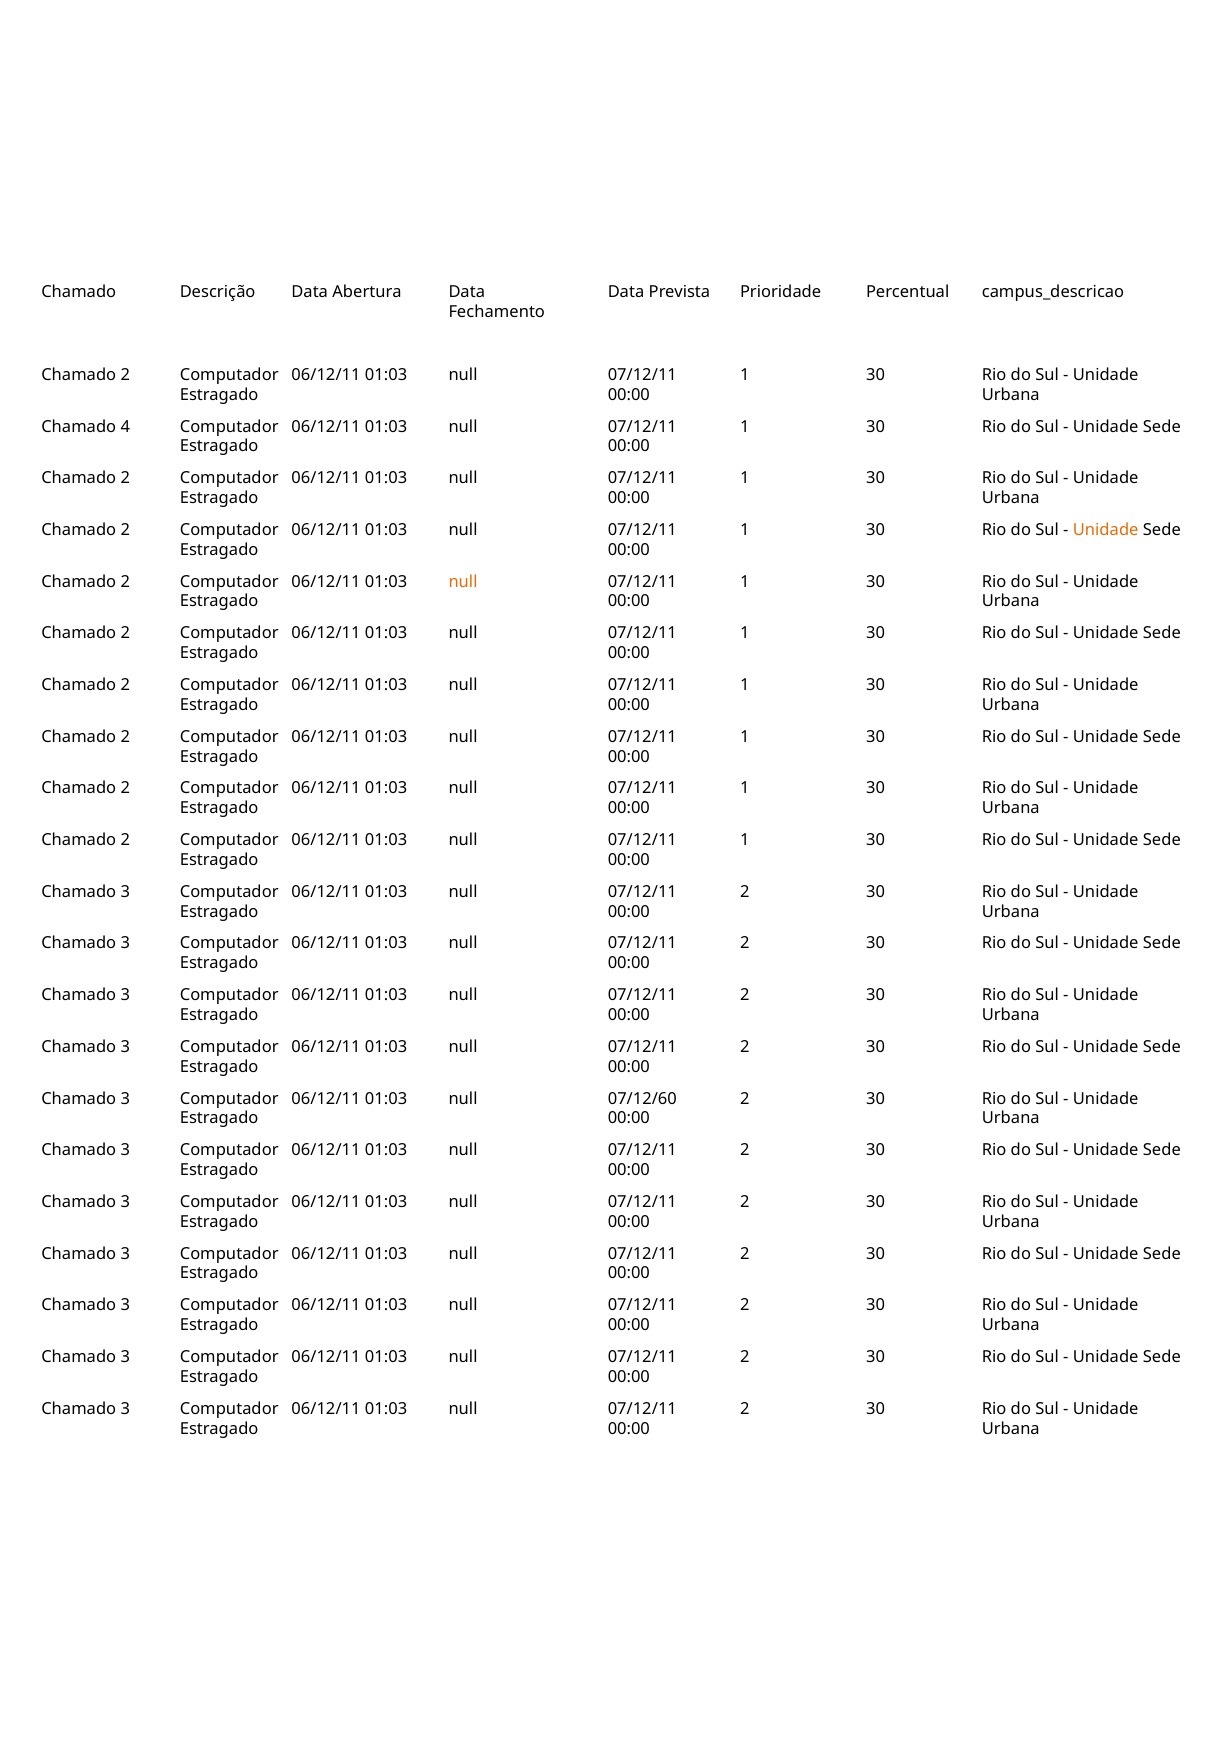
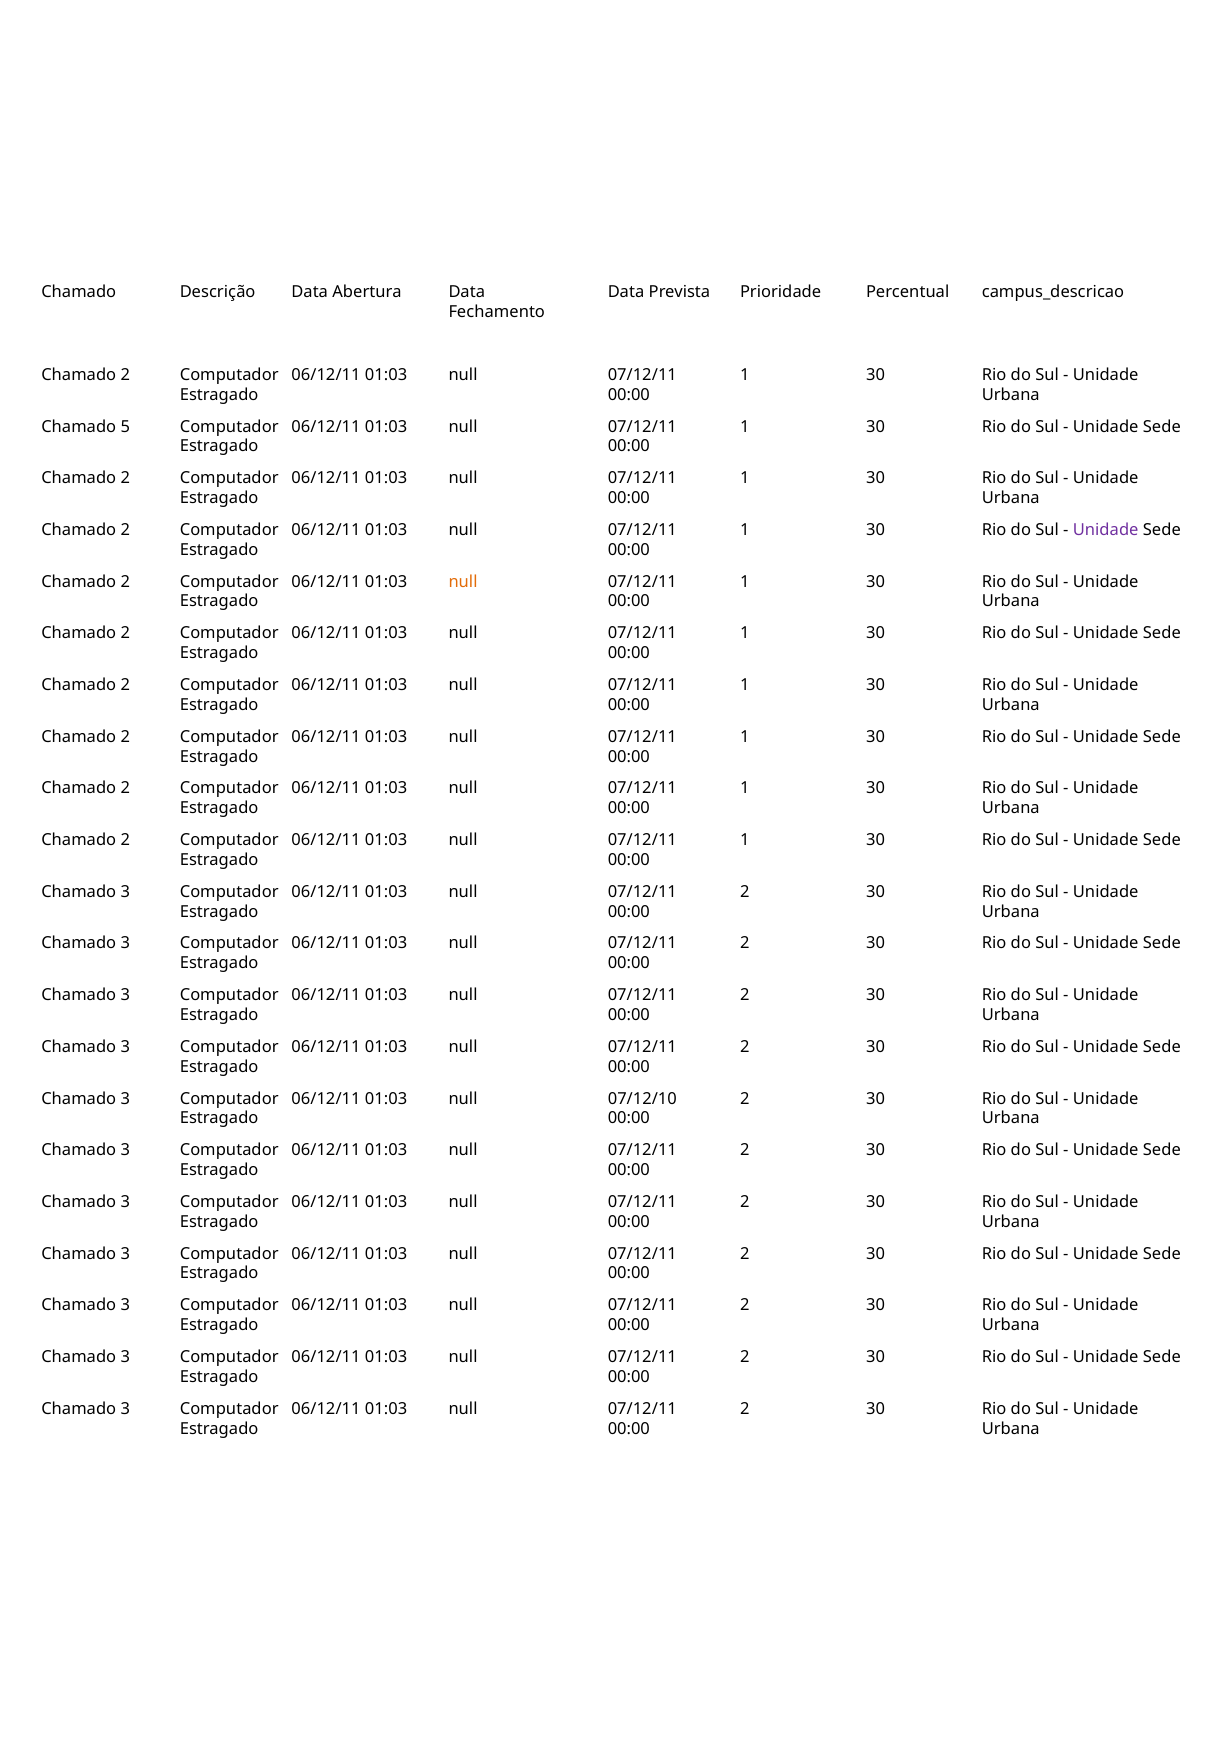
4: 4 -> 5
Unidade at (1106, 530) colour: orange -> purple
07/12/60: 07/12/60 -> 07/12/10
